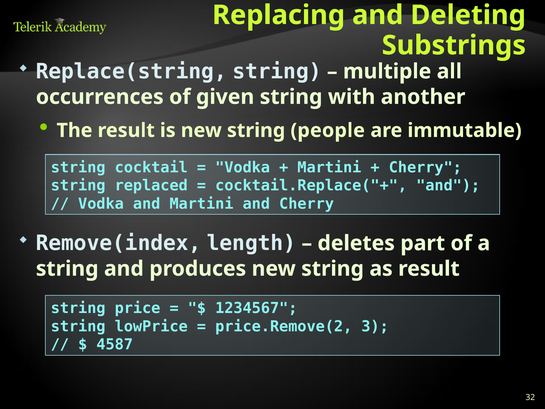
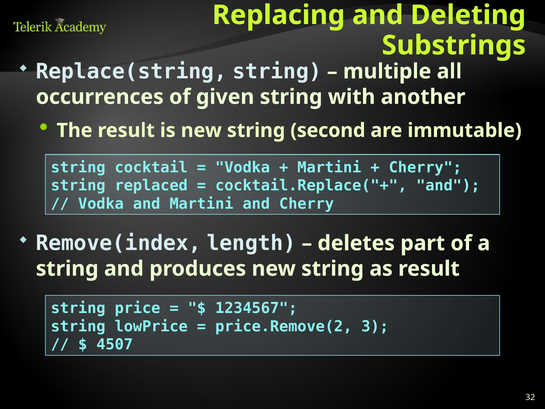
people: people -> second
4587: 4587 -> 4507
